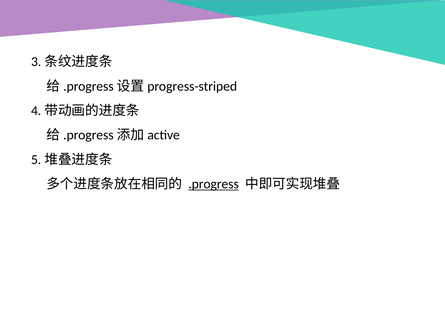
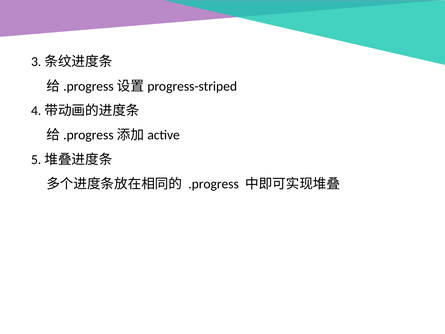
.progress underline: present -> none
